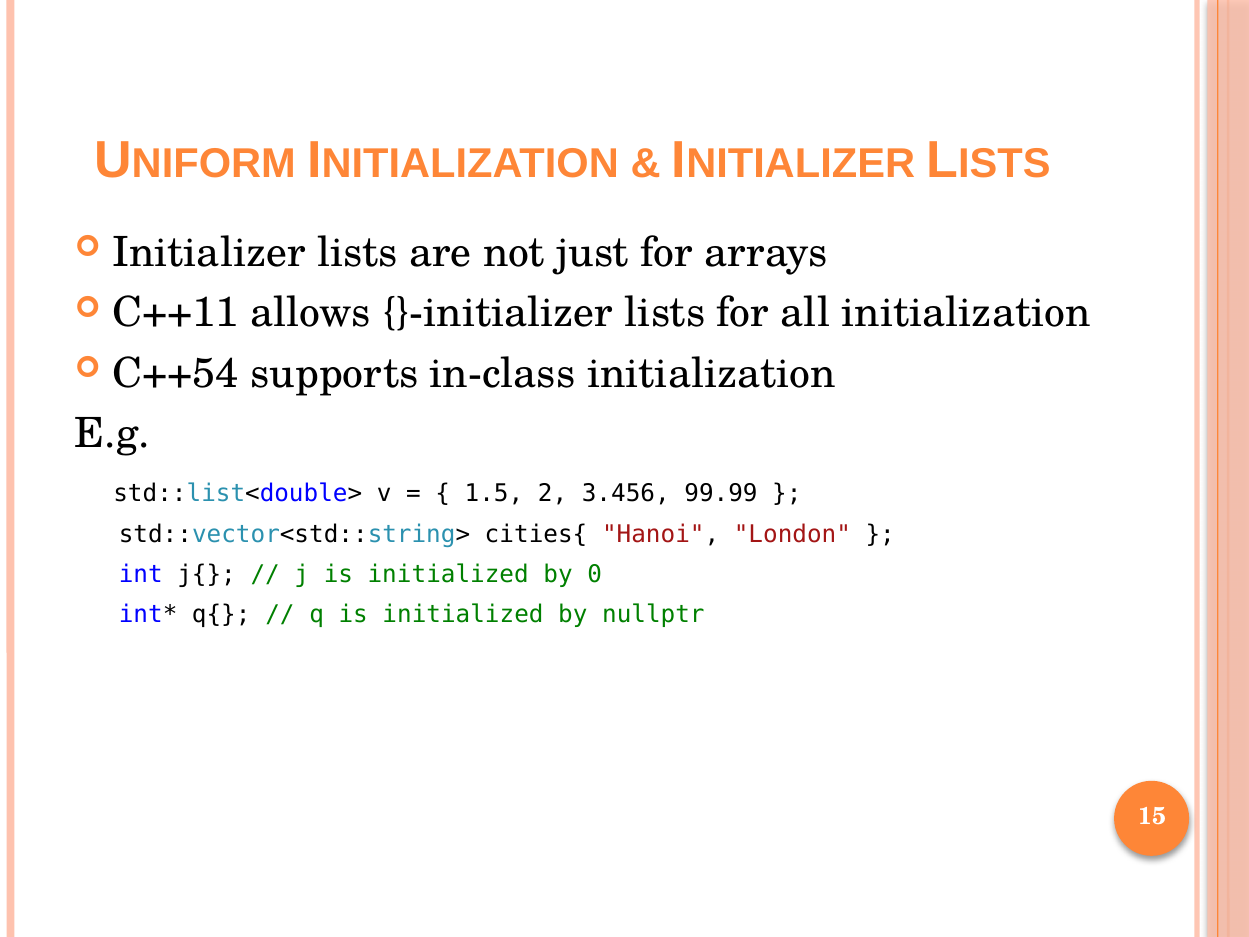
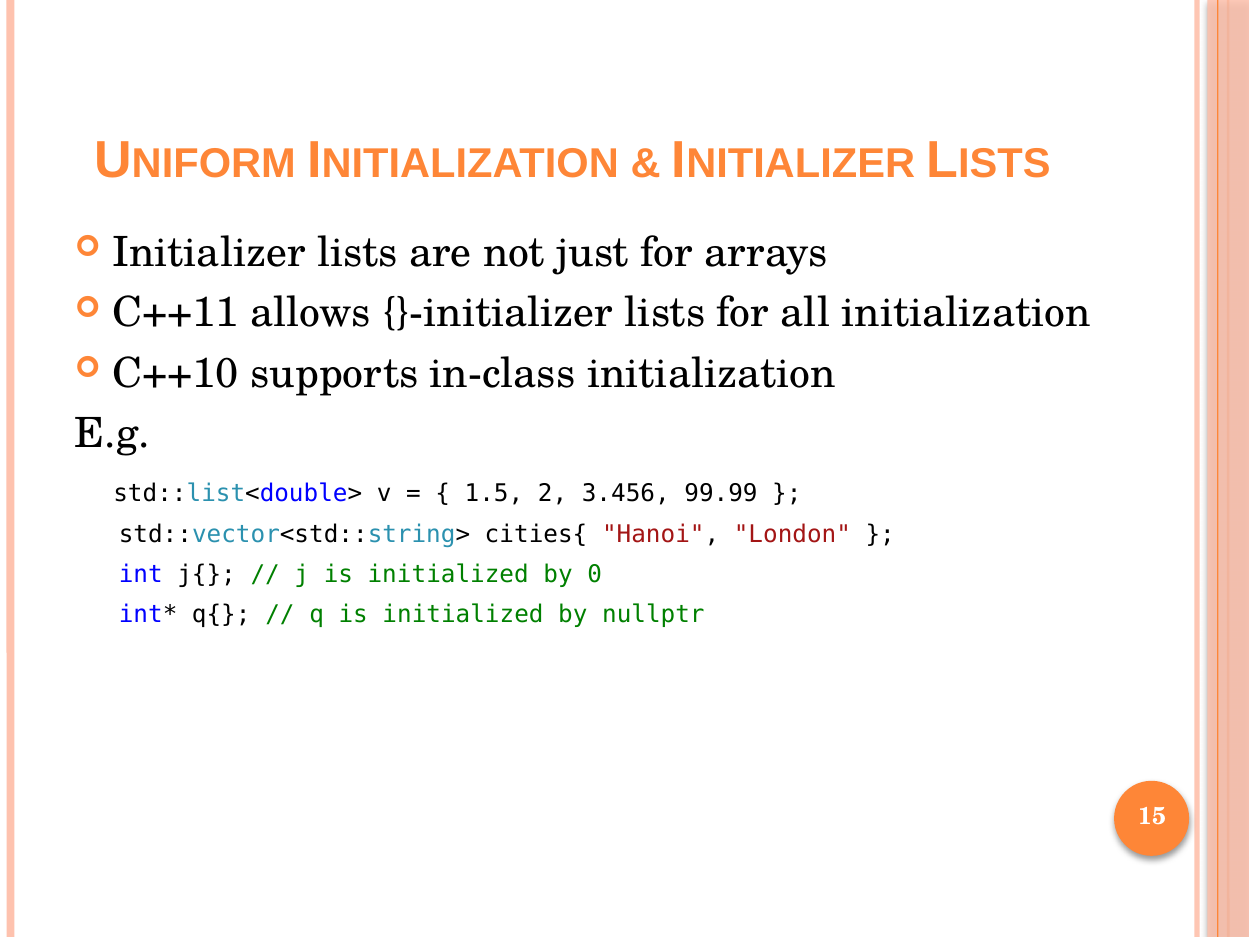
C++54: C++54 -> C++10
